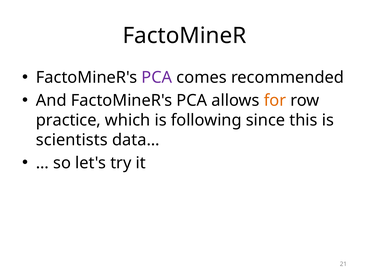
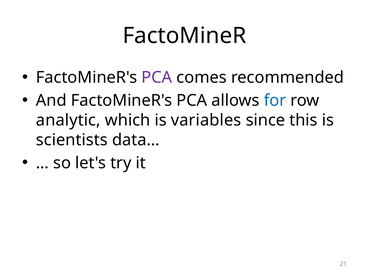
for colour: orange -> blue
practice: practice -> analytic
following: following -> variables
